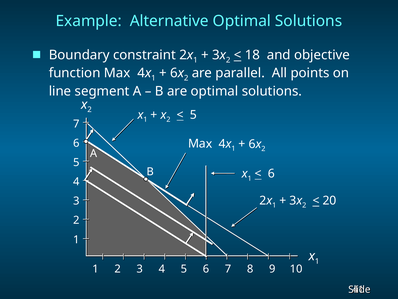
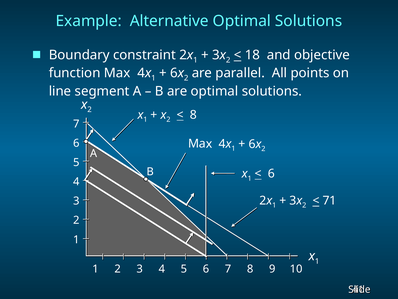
5 at (193, 115): 5 -> 8
20: 20 -> 71
